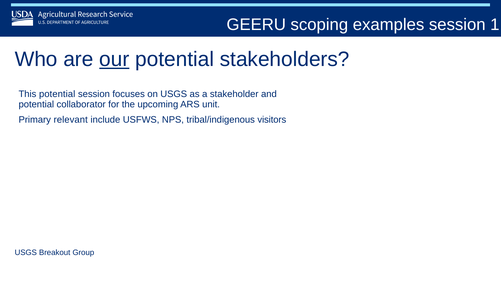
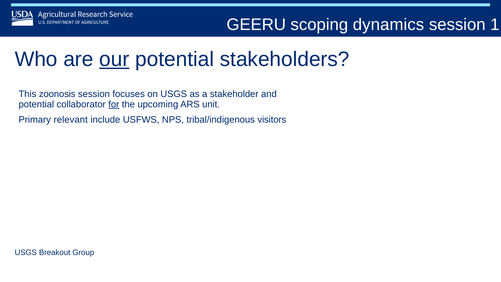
examples: examples -> dynamics
This potential: potential -> zoonosis
for underline: none -> present
